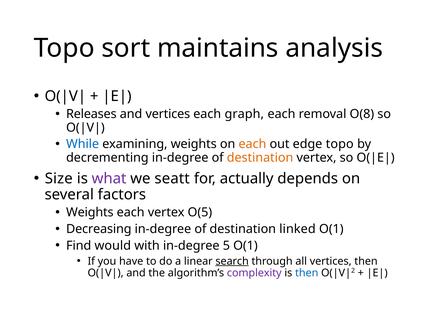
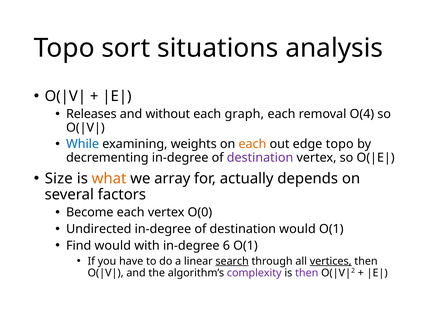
maintains: maintains -> situations
and vertices: vertices -> without
O(8: O(8 -> O(4
destination at (260, 157) colour: orange -> purple
what colour: purple -> orange
seatt: seatt -> array
Weights at (90, 212): Weights -> Become
O(5: O(5 -> O(0
Decreasing: Decreasing -> Undirected
destination linked: linked -> would
5: 5 -> 6
vertices at (331, 261) underline: none -> present
then at (307, 272) colour: blue -> purple
